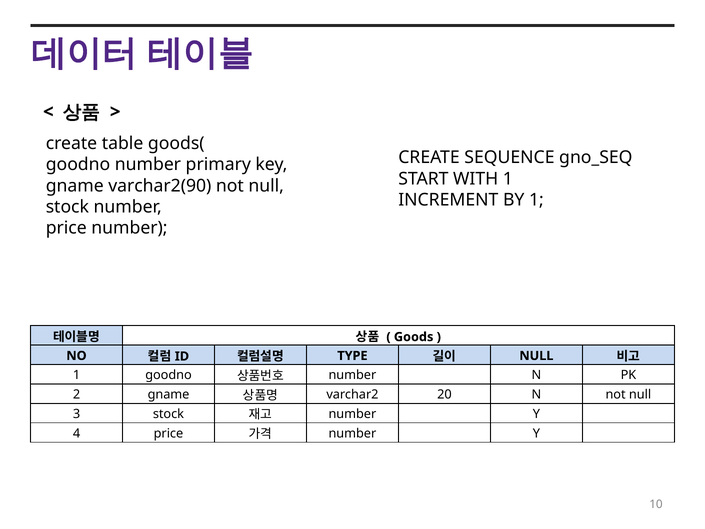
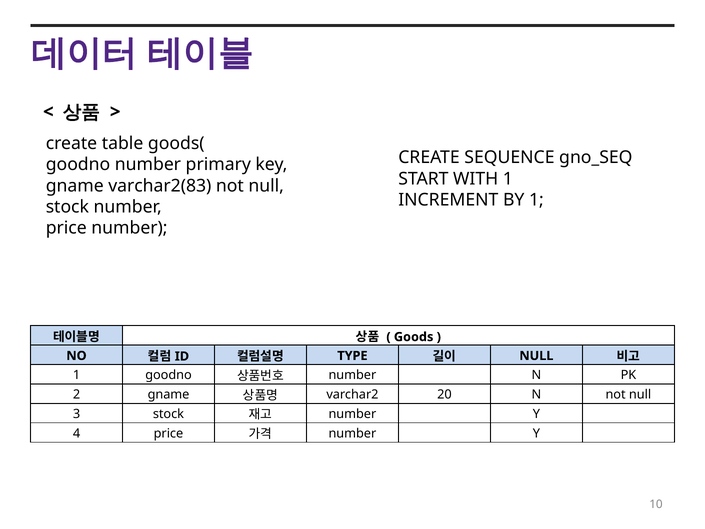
varchar2(90: varchar2(90 -> varchar2(83
